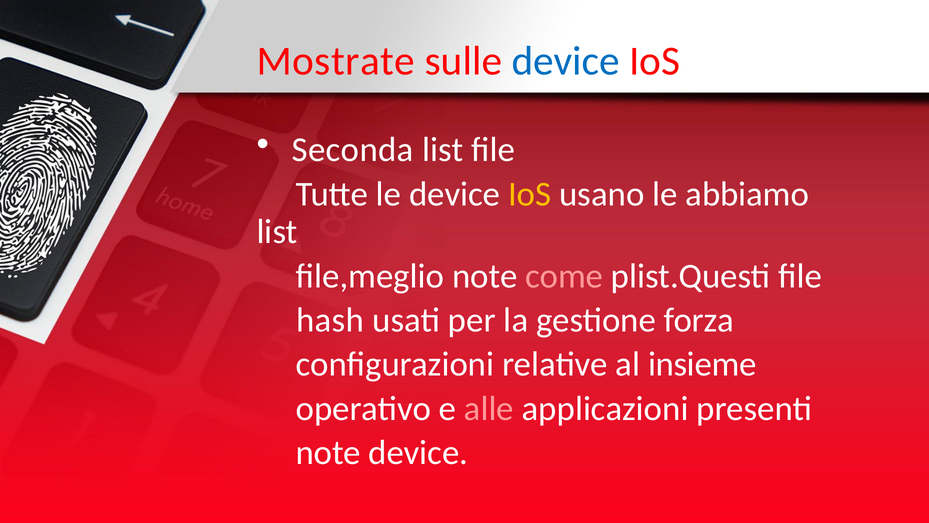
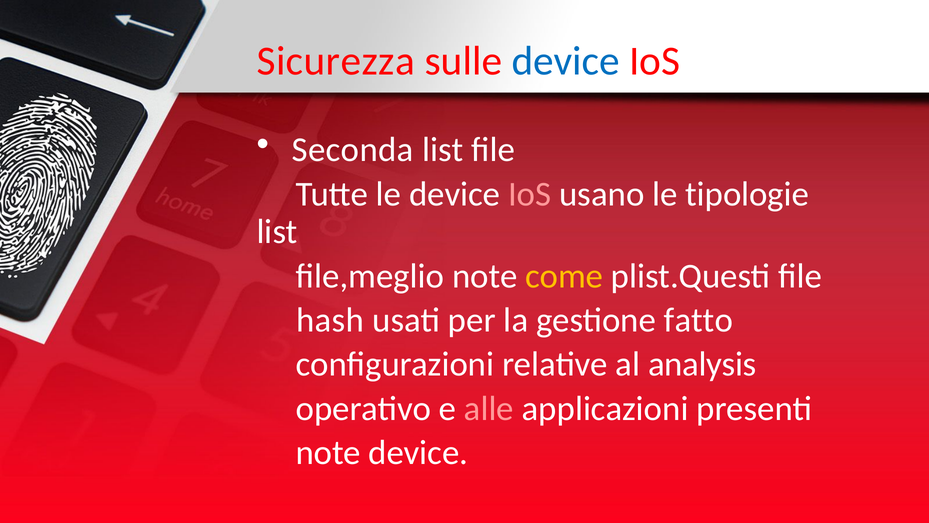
Mostrate: Mostrate -> Sicurezza
IoS at (530, 194) colour: yellow -> pink
abbiamo: abbiamo -> tipologie
come colour: pink -> yellow
forza: forza -> fatto
insieme: insieme -> analysis
